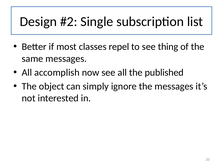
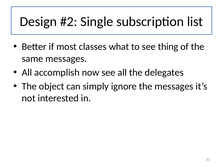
repel: repel -> what
published: published -> delegates
